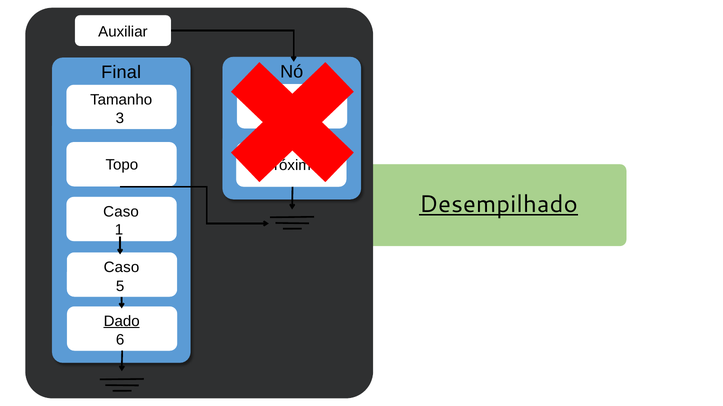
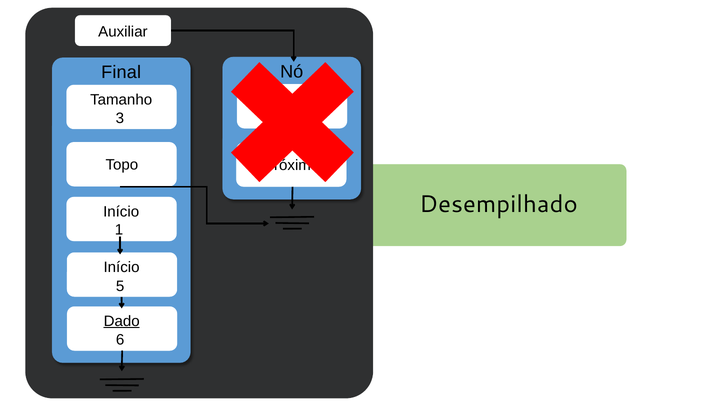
Desempilhado underline: present -> none
Caso at (121, 212): Caso -> Início
Caso at (121, 268): Caso -> Início
